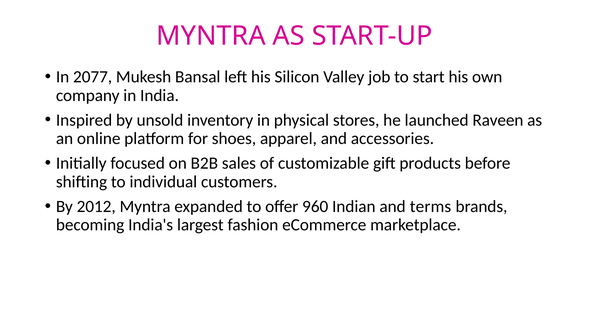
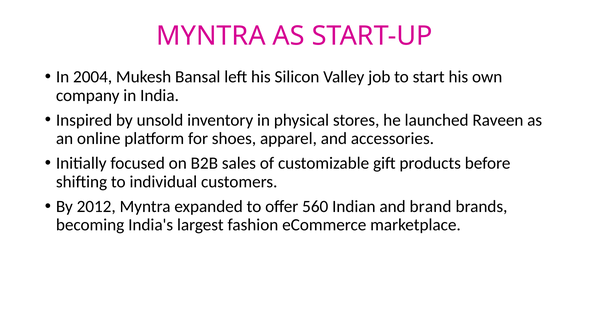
2077: 2077 -> 2004
960: 960 -> 560
terms: terms -> brand
